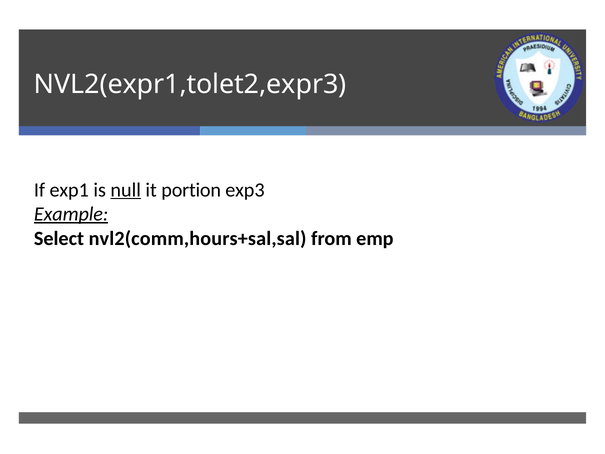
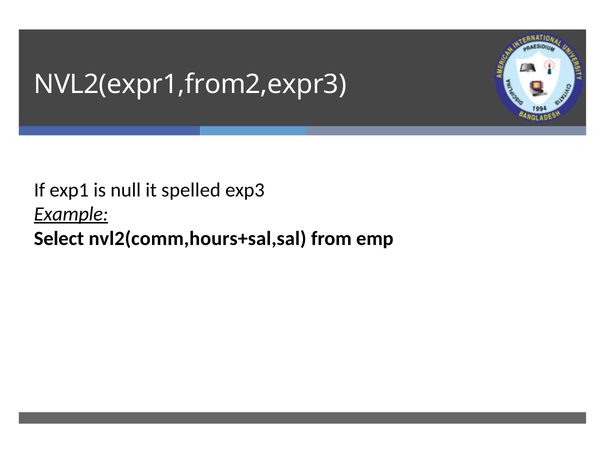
NVL2(expr1,tolet2,expr3: NVL2(expr1,tolet2,expr3 -> NVL2(expr1,from2,expr3
null at (126, 190) underline: present -> none
portion: portion -> spelled
